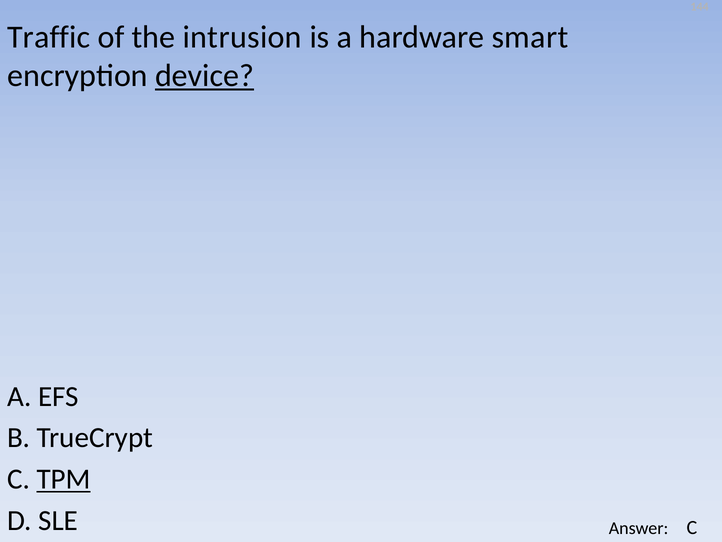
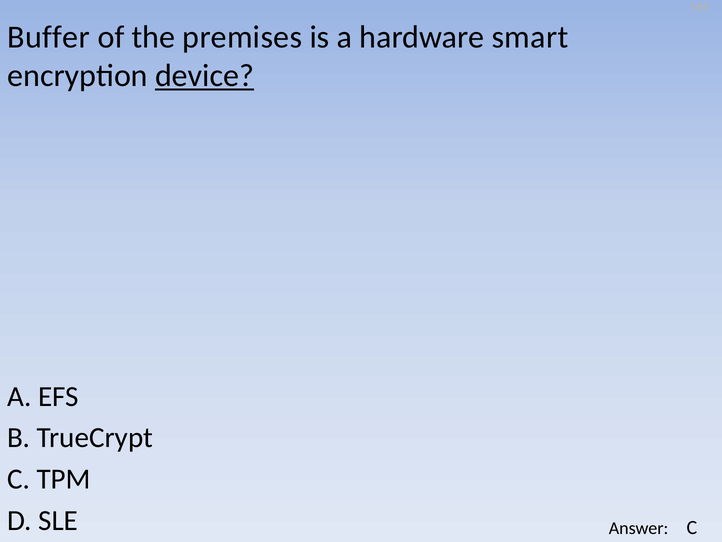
Traffic: Traffic -> Buffer
intrusion: intrusion -> premises
TPM underline: present -> none
